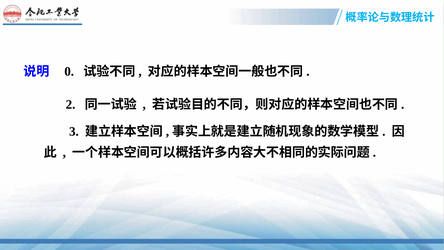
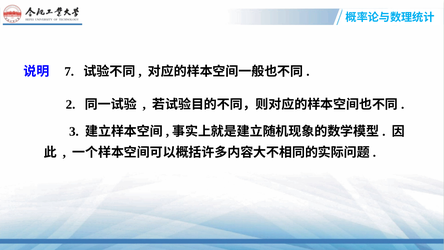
0: 0 -> 7
